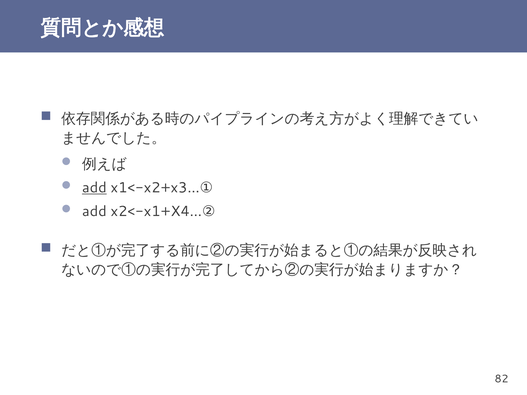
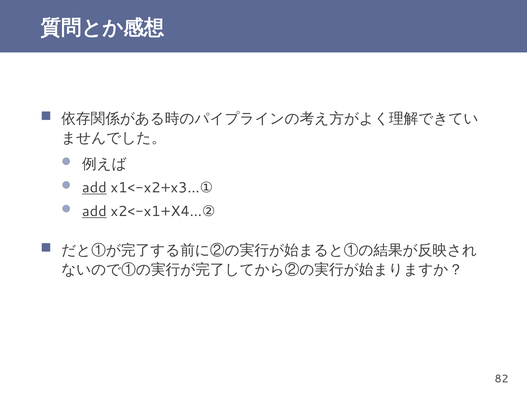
add at (94, 212) underline: none -> present
